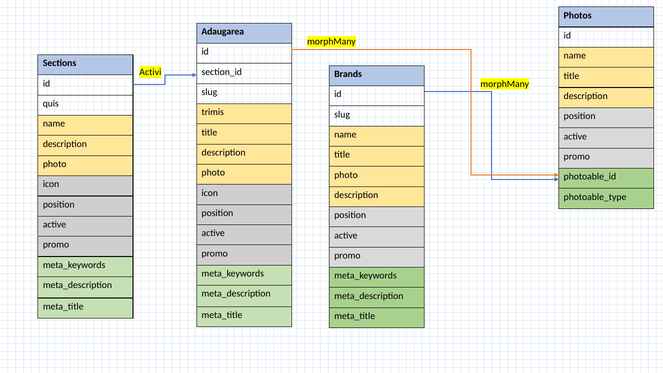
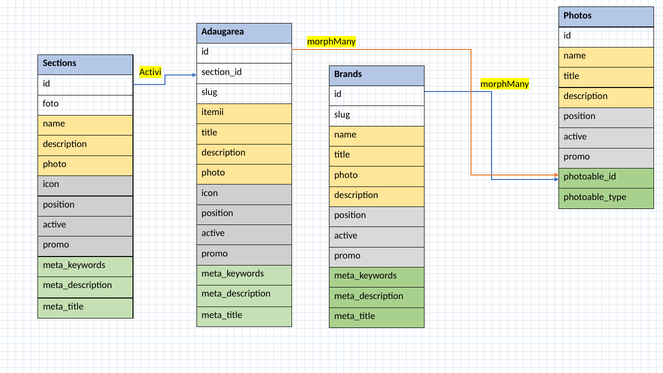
quis: quis -> foto
trimis: trimis -> itemii
